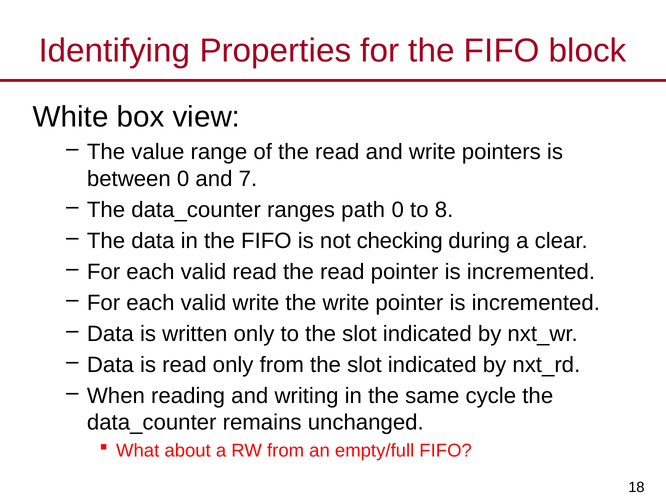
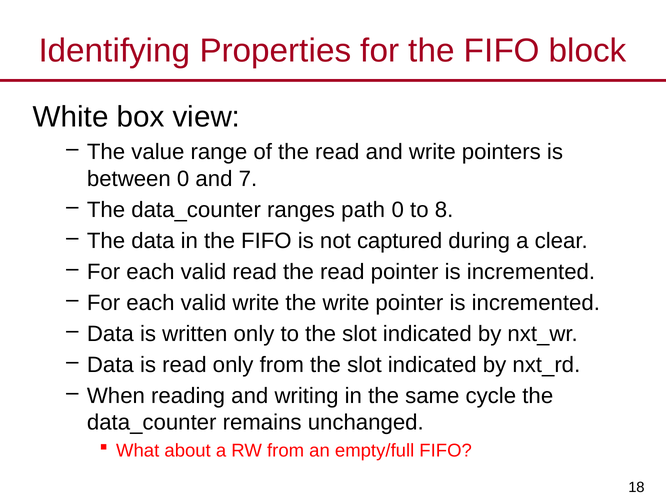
checking: checking -> captured
